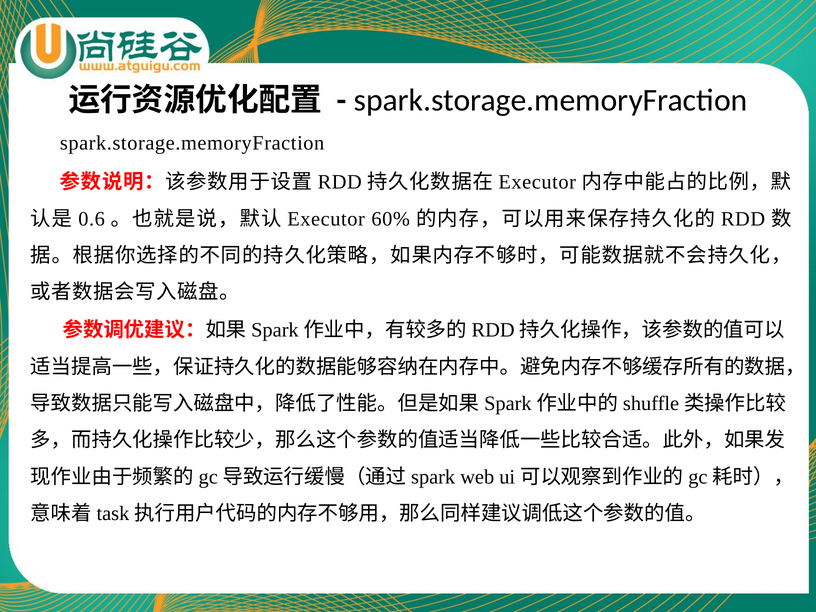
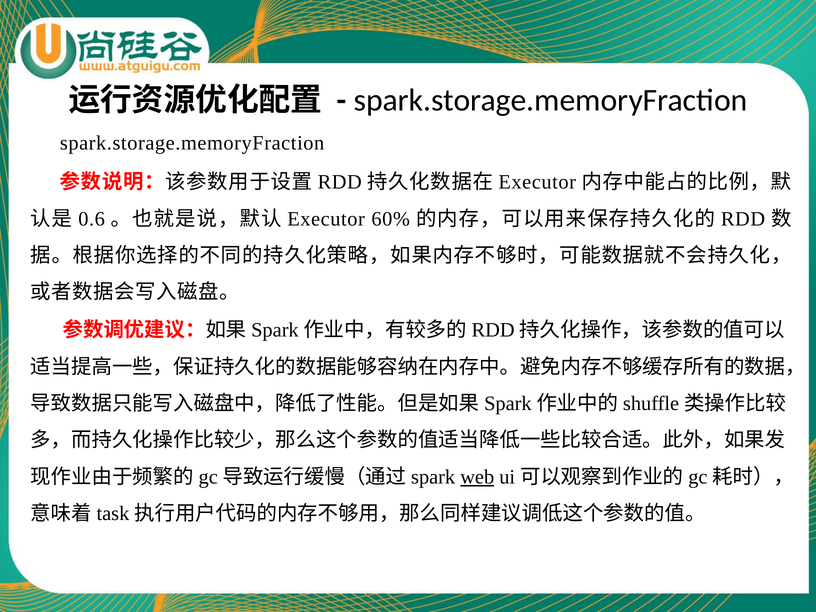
web underline: none -> present
